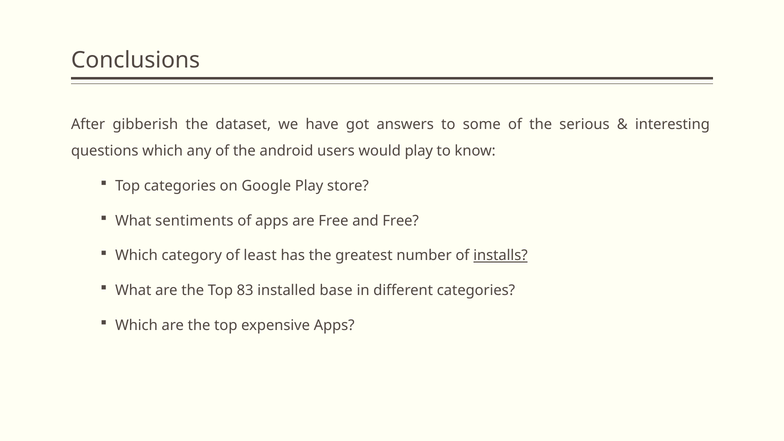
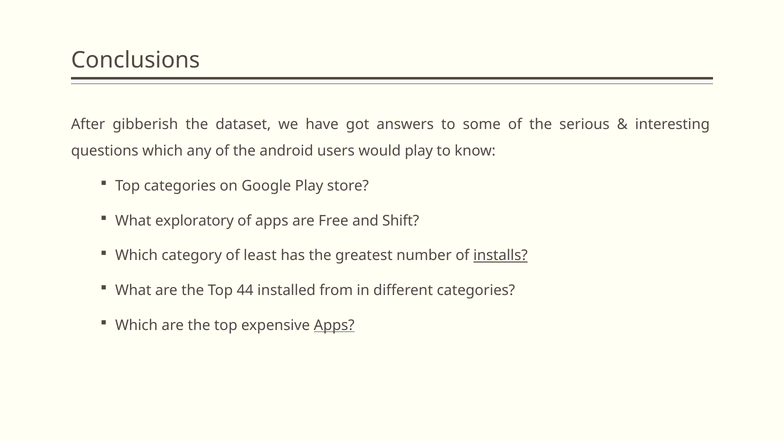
sentiments: sentiments -> exploratory
and Free: Free -> Shift
83: 83 -> 44
base: base -> from
Apps at (334, 325) underline: none -> present
